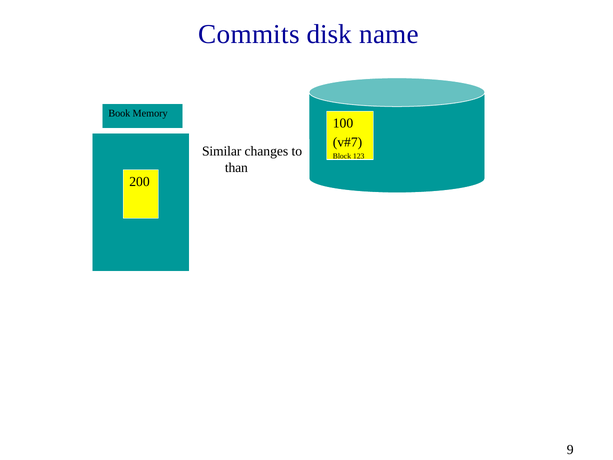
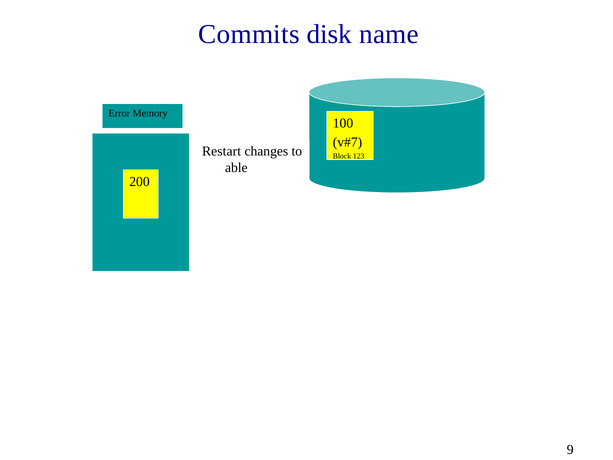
Book: Book -> Error
Similar: Similar -> Restart
than: than -> able
